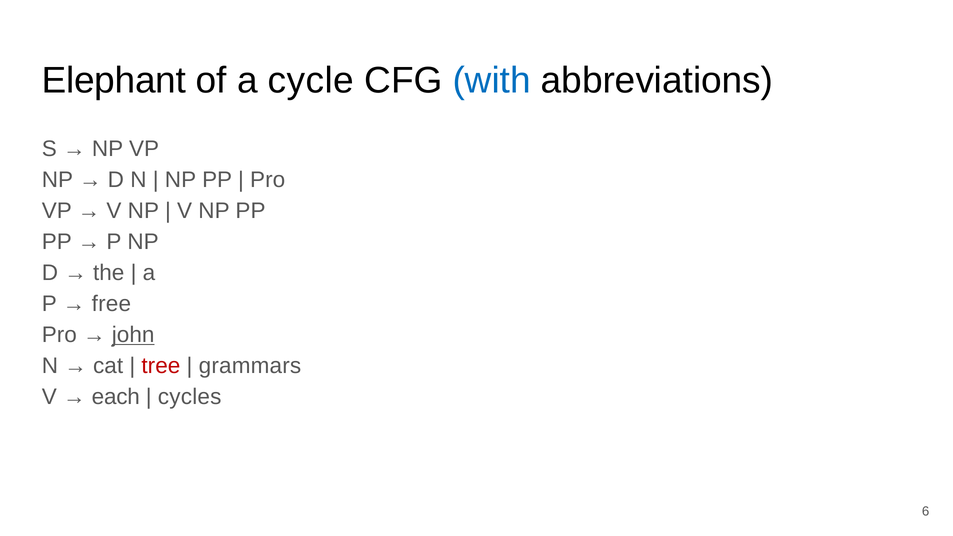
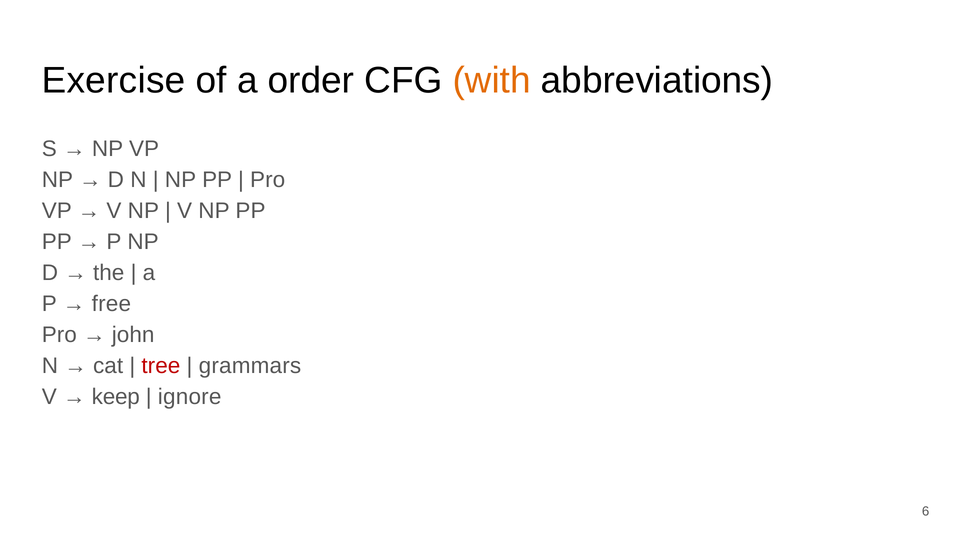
Elephant: Elephant -> Exercise
cycle: cycle -> order
with colour: blue -> orange
john underline: present -> none
each: each -> keep
cycles: cycles -> ignore
